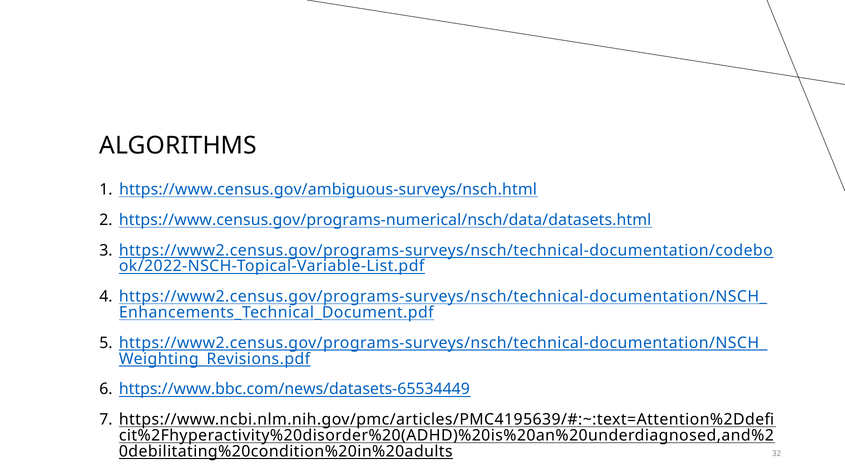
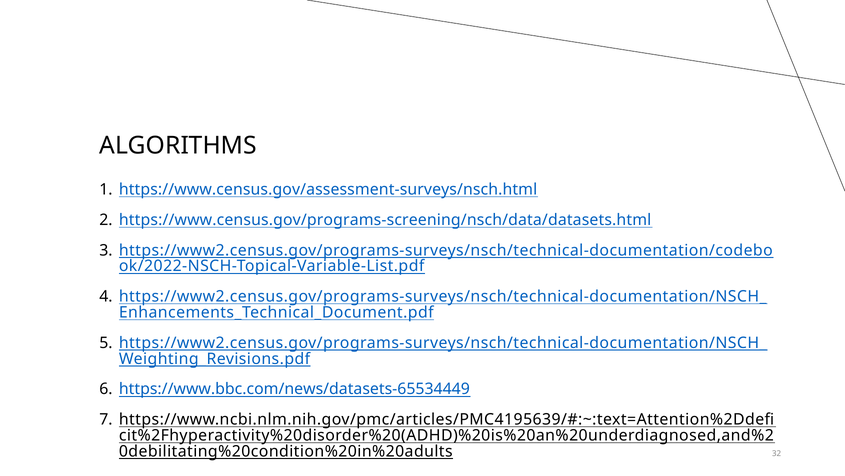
https://www.census.gov/ambiguous-surveys/nsch.html: https://www.census.gov/ambiguous-surveys/nsch.html -> https://www.census.gov/assessment-surveys/nsch.html
https://www.census.gov/programs-numerical/nsch/data/datasets.html: https://www.census.gov/programs-numerical/nsch/data/datasets.html -> https://www.census.gov/programs-screening/nsch/data/datasets.html
